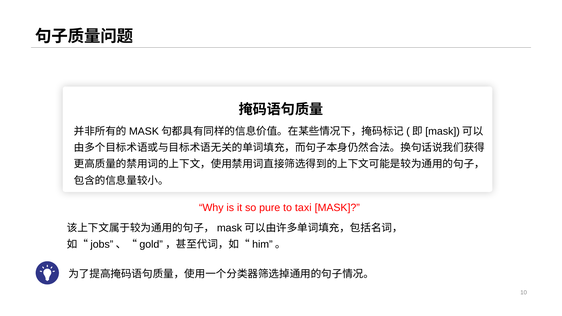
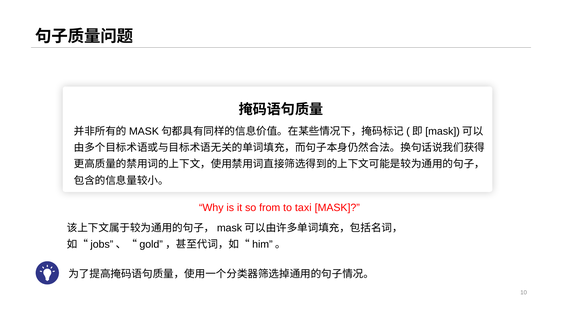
pure: pure -> from
